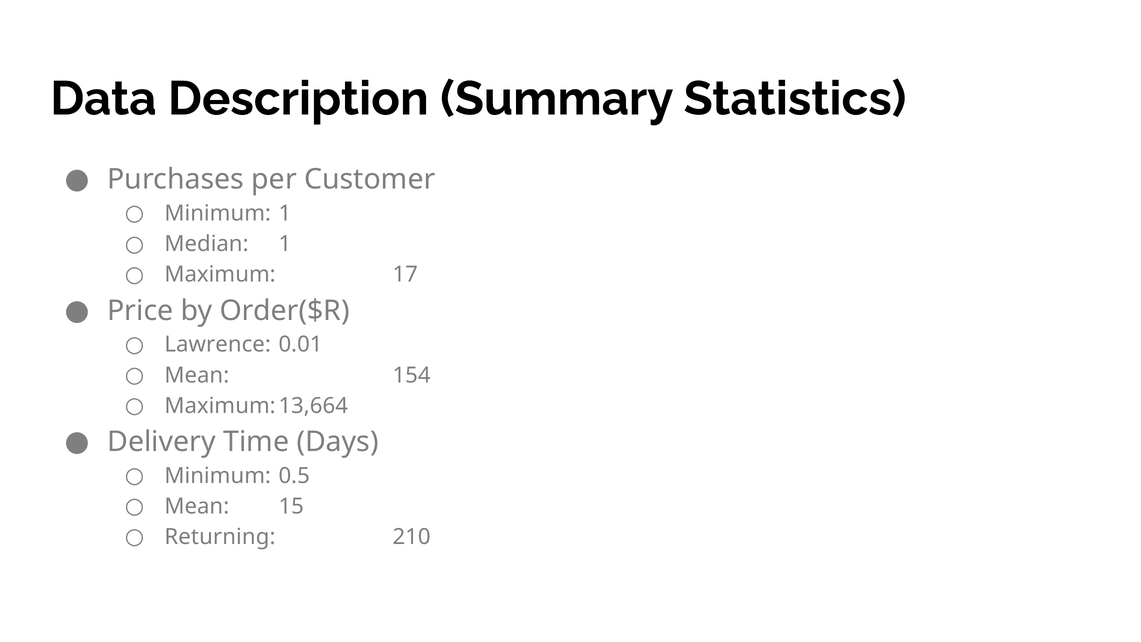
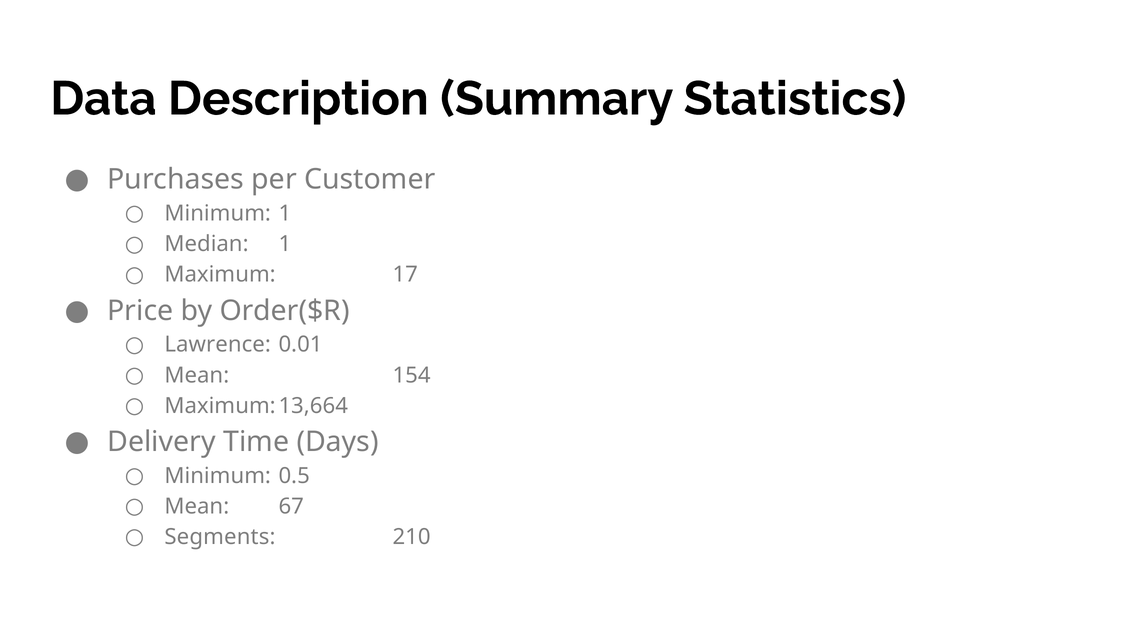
15: 15 -> 67
Returning: Returning -> Segments
